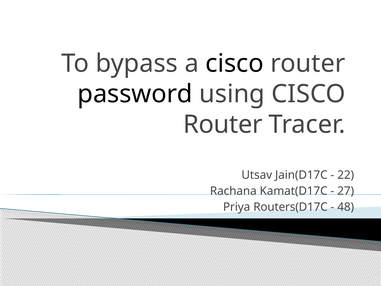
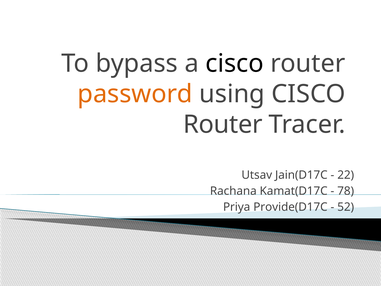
password colour: black -> orange
27: 27 -> 78
Routers(D17C: Routers(D17C -> Provide(D17C
48: 48 -> 52
